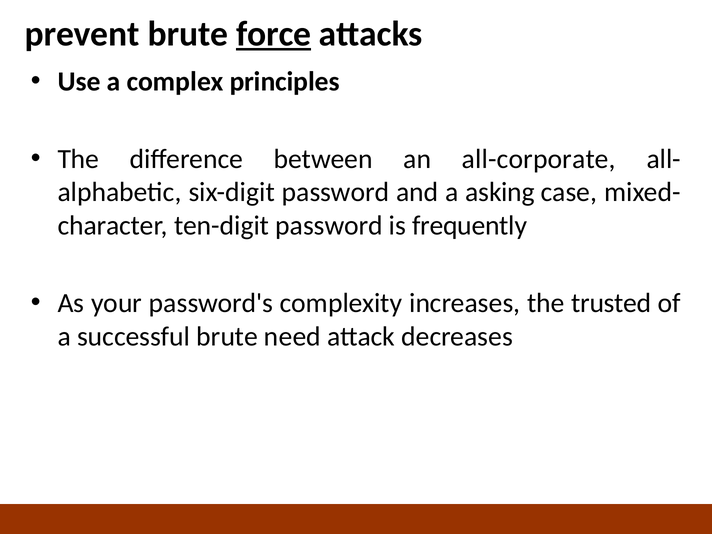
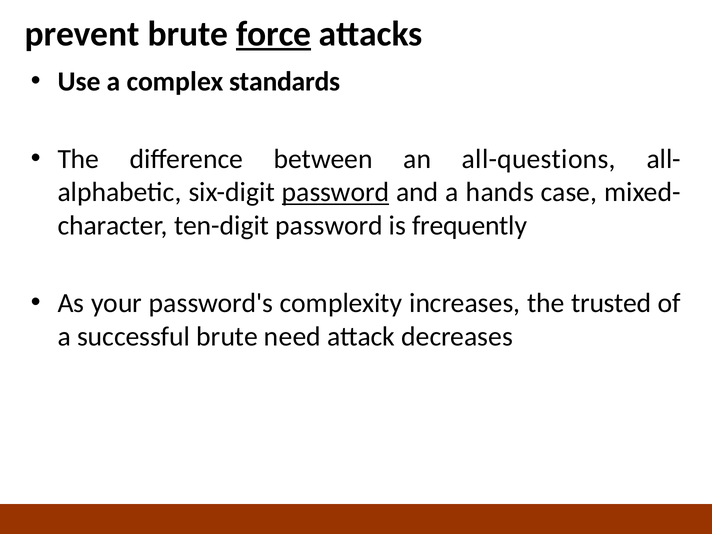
principles: principles -> standards
all-corporate: all-corporate -> all-questions
password at (336, 192) underline: none -> present
asking: asking -> hands
